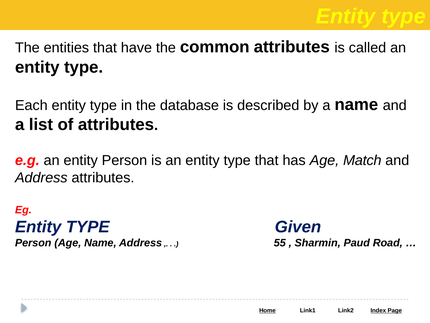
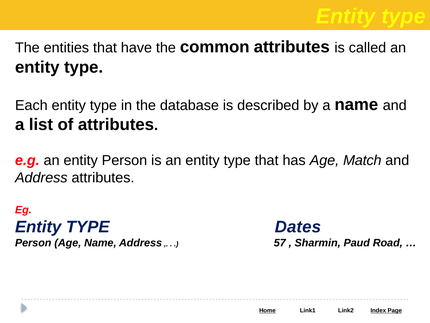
Given: Given -> Dates
55: 55 -> 57
